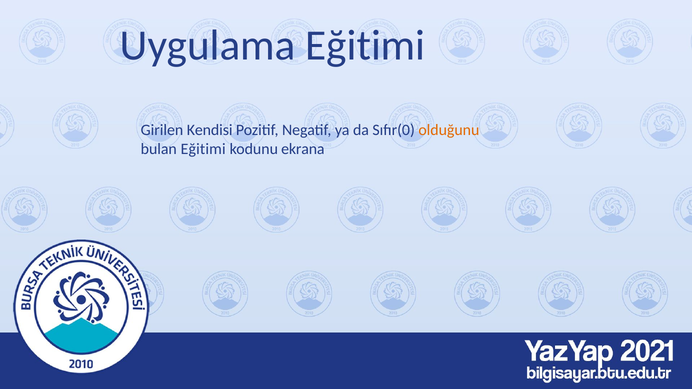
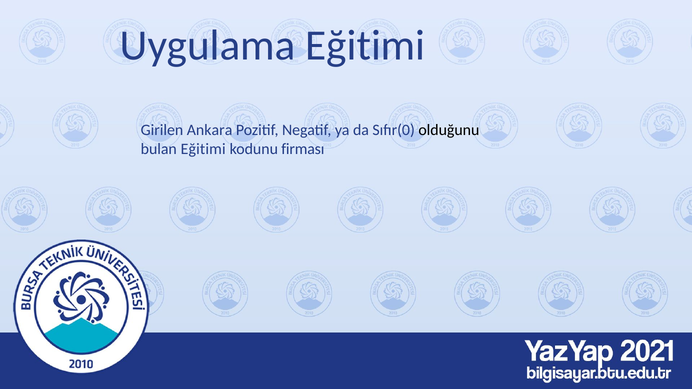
Kendisi: Kendisi -> Ankara
olduğunu colour: orange -> black
ekrana: ekrana -> firması
